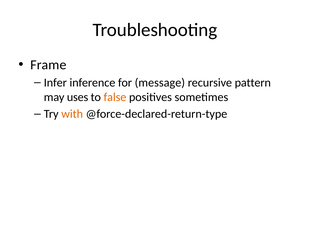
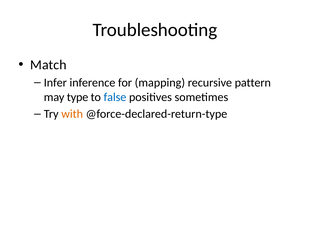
Frame: Frame -> Match
message: message -> mapping
uses: uses -> type
false colour: orange -> blue
